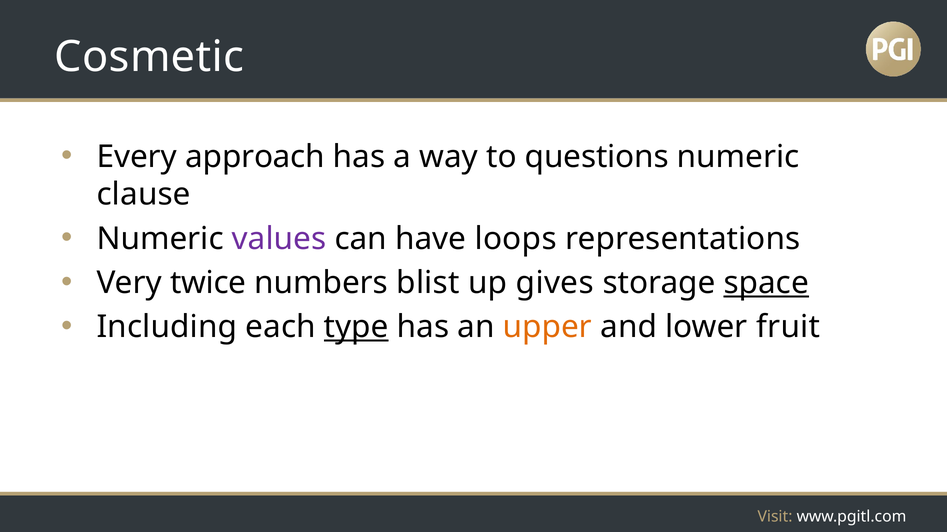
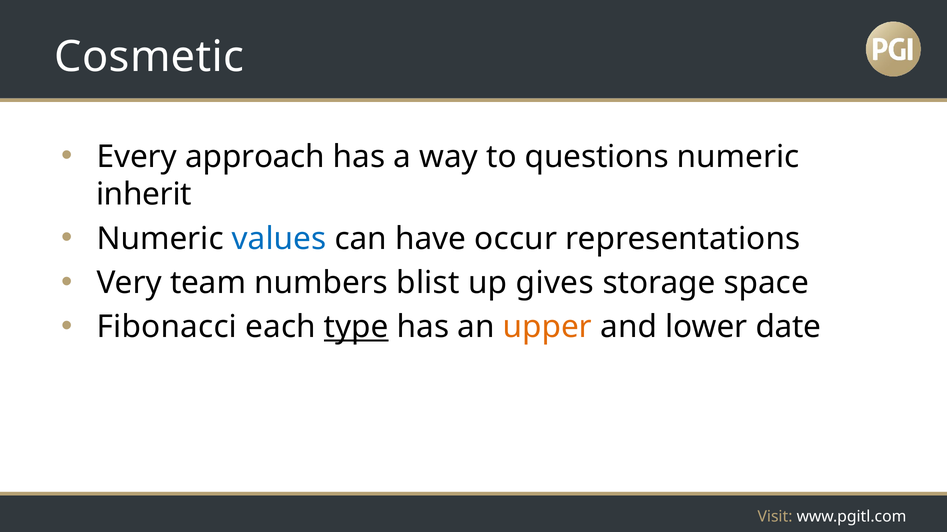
clause: clause -> inherit
values colour: purple -> blue
loops: loops -> occur
twice: twice -> team
space underline: present -> none
Including: Including -> Fibonacci
fruit: fruit -> date
